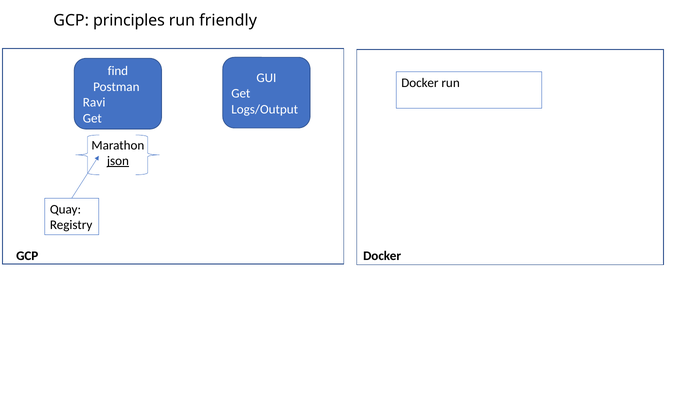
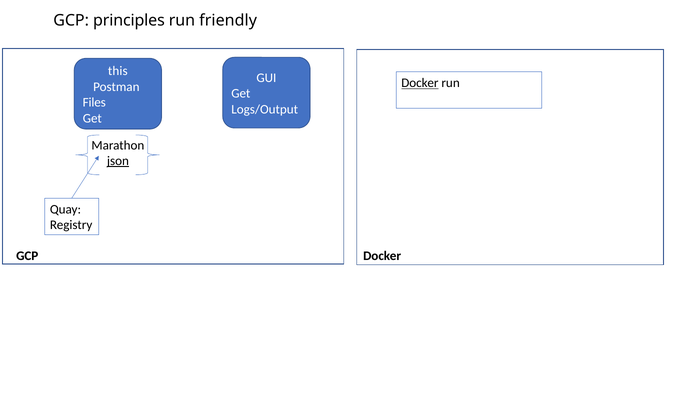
find: find -> this
Docker at (420, 83) underline: none -> present
Ravi: Ravi -> Files
